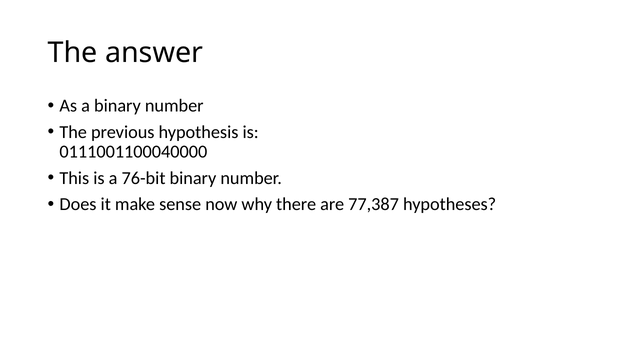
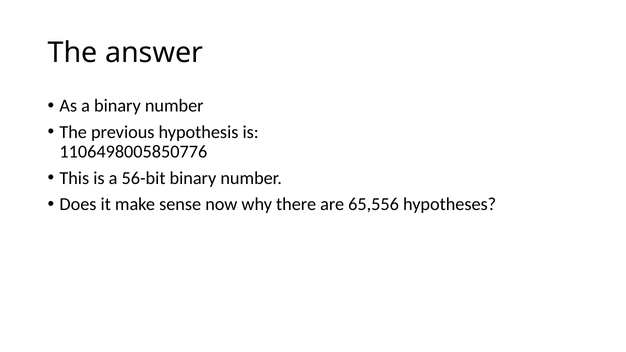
0111001100040000: 0111001100040000 -> 1106498005850776
76-bit: 76-bit -> 56-bit
77,387: 77,387 -> 65,556
